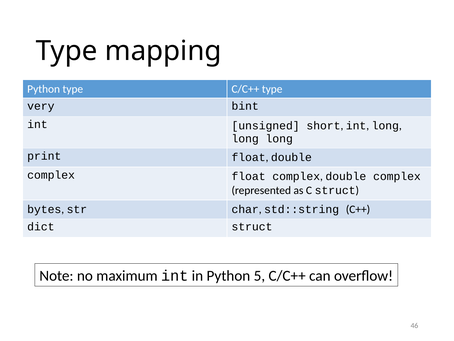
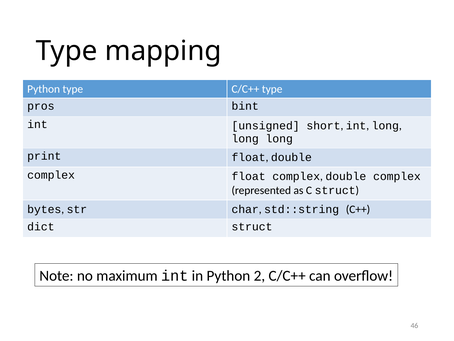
very: very -> pros
5: 5 -> 2
